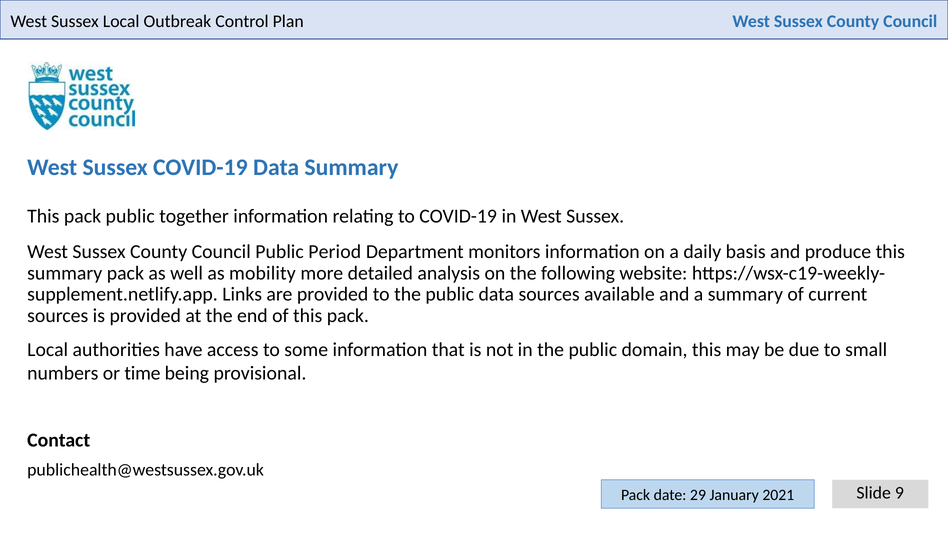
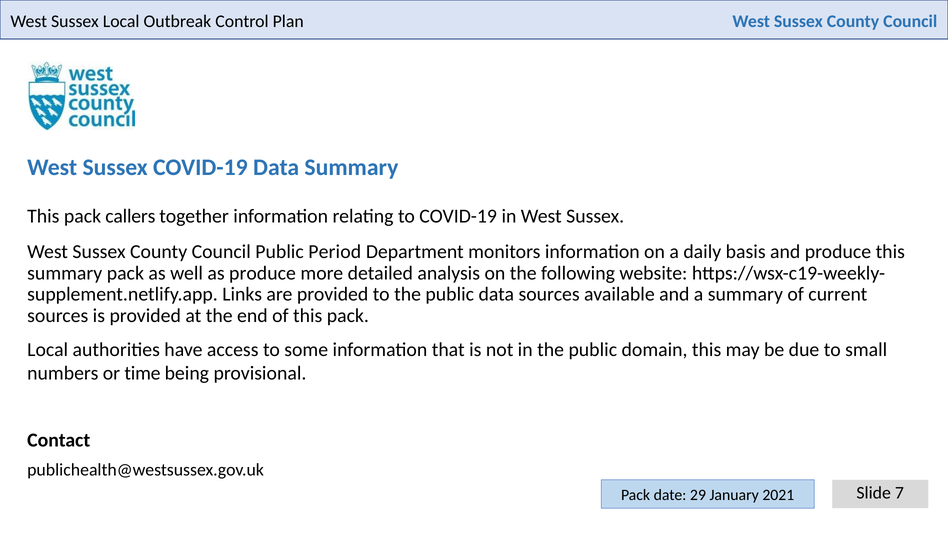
pack public: public -> callers
as mobility: mobility -> produce
9: 9 -> 7
